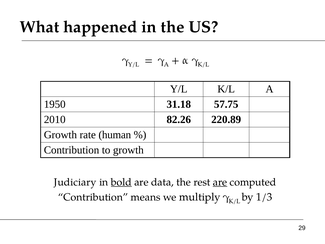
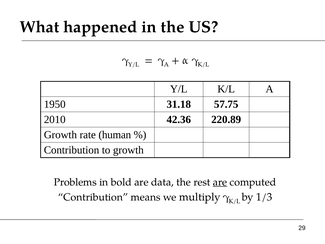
82.26: 82.26 -> 42.36
Judiciary: Judiciary -> Problems
bold underline: present -> none
